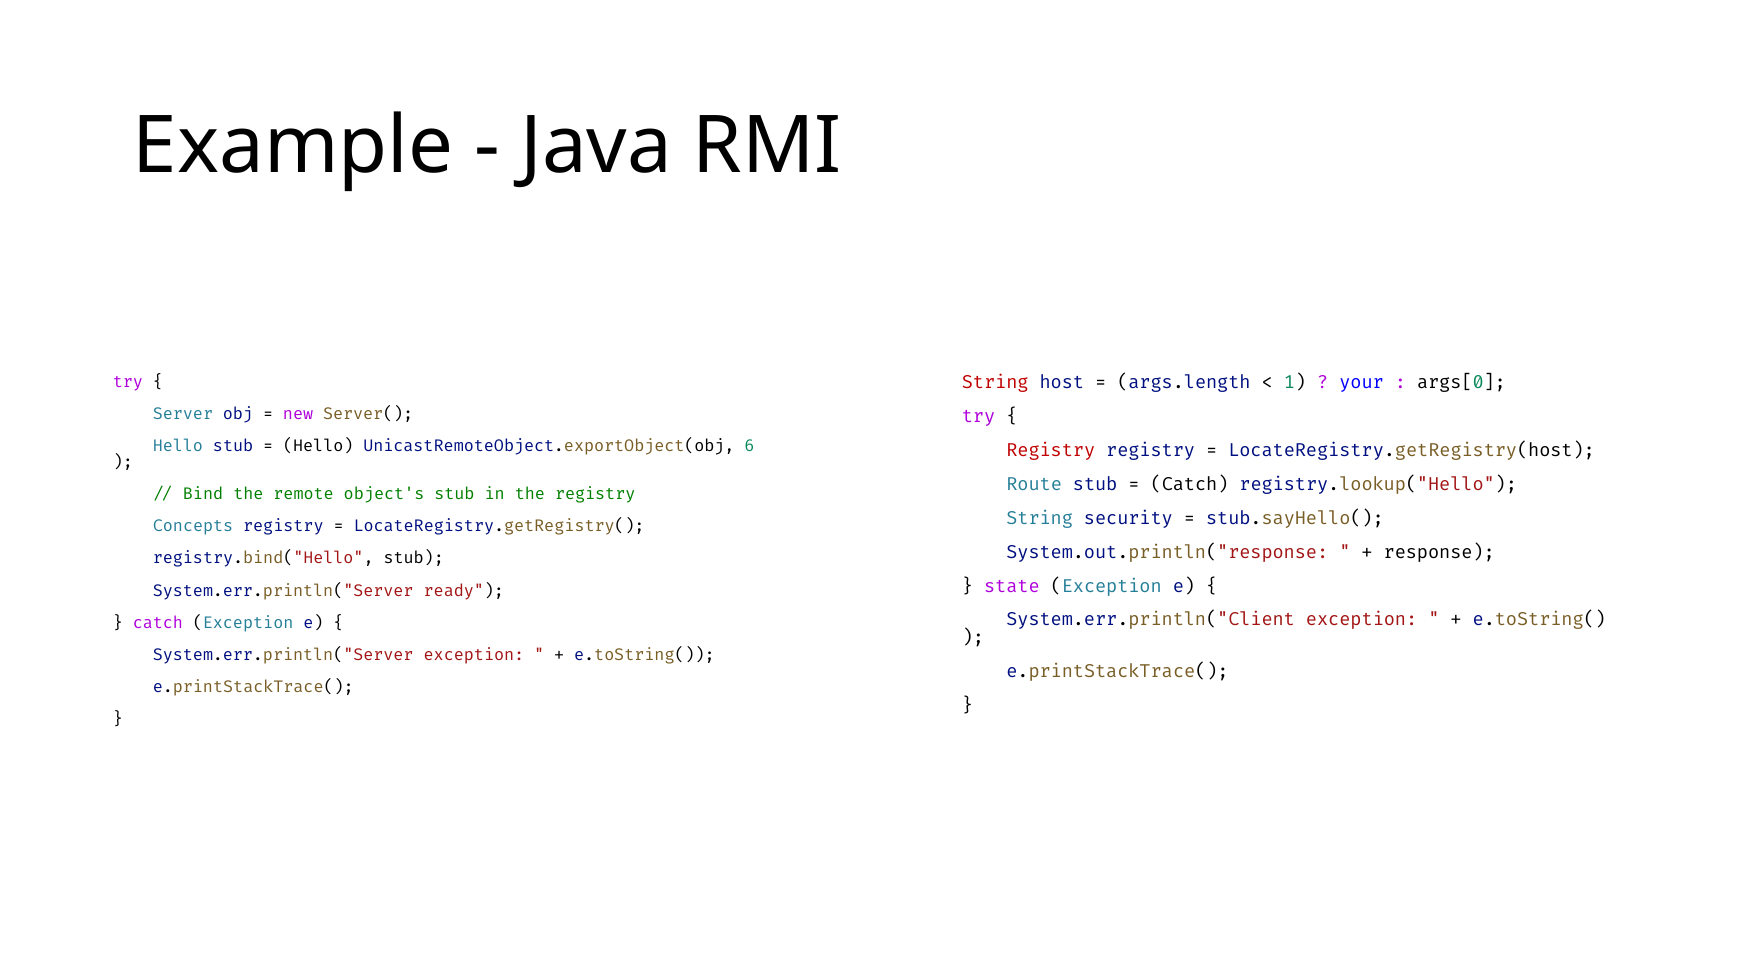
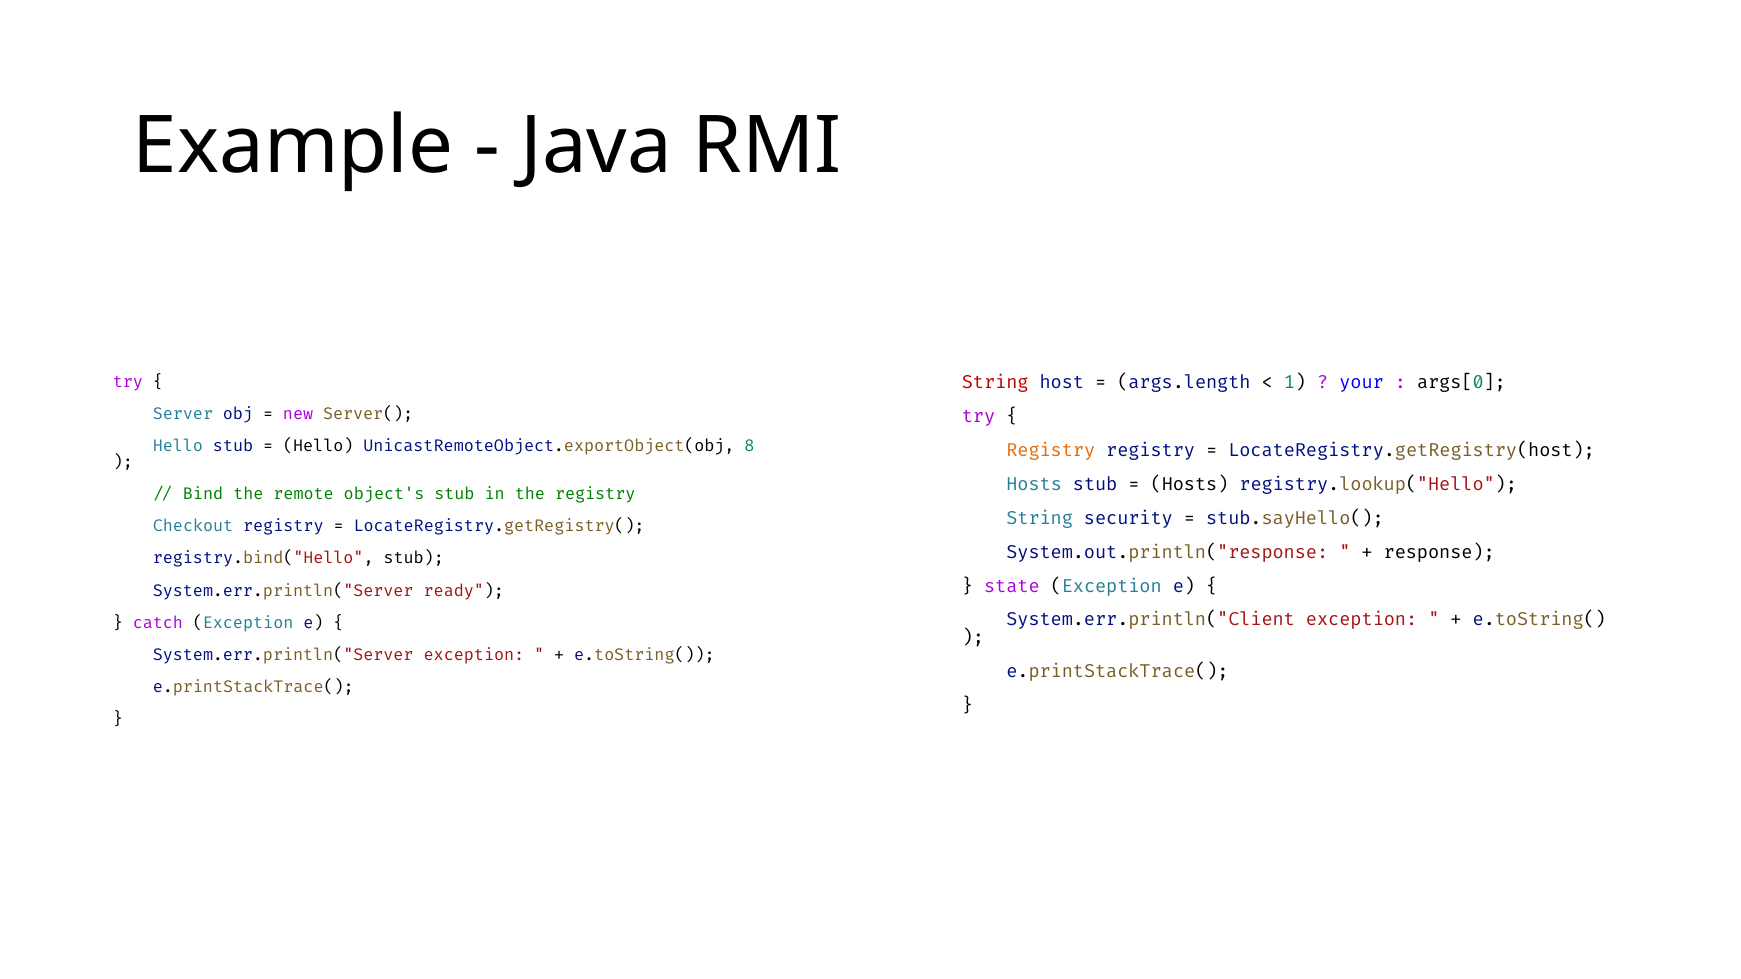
6: 6 -> 8
Registry at (1051, 451) colour: red -> orange
Route at (1034, 484): Route -> Hosts
Catch at (1190, 484): Catch -> Hosts
Concepts: Concepts -> Checkout
